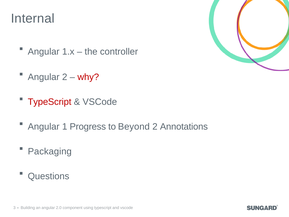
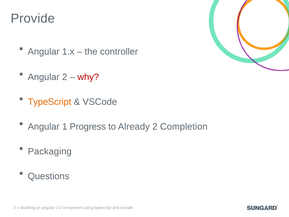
Internal: Internal -> Provide
TypeScript at (50, 102) colour: red -> orange
Beyond: Beyond -> Already
Annotations: Annotations -> Completion
